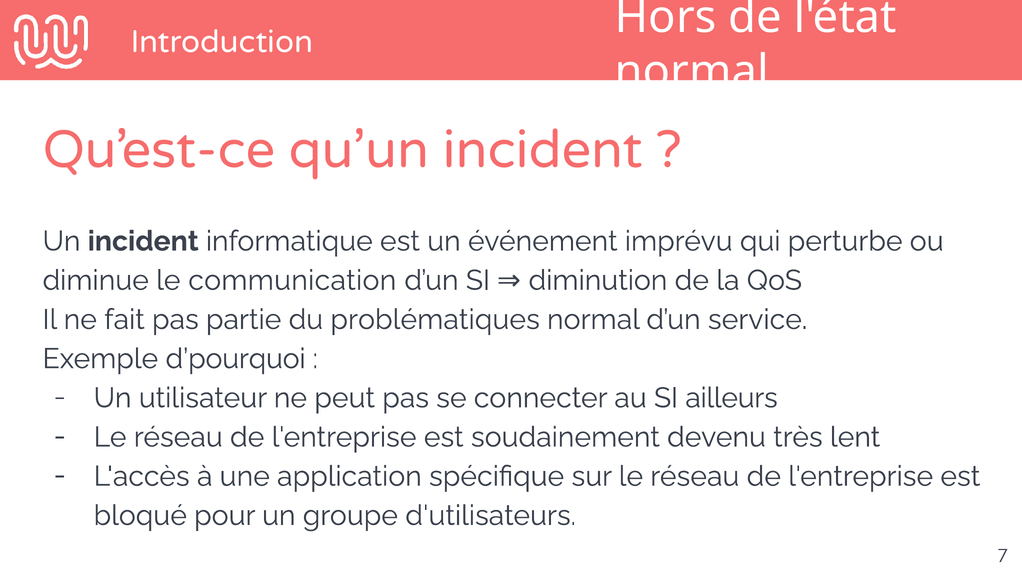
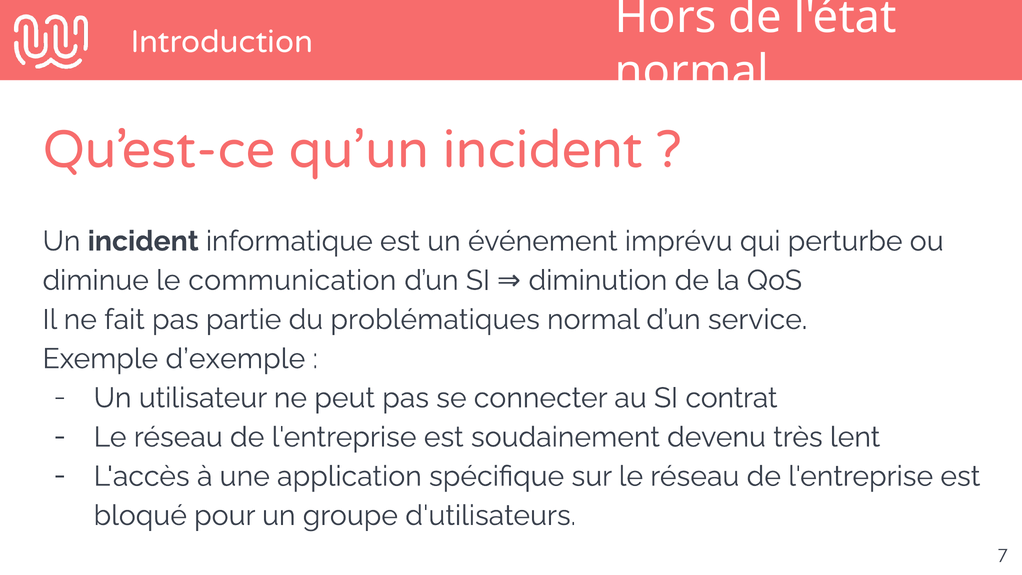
d’pourquoi: d’pourquoi -> d’exemple
ailleurs: ailleurs -> contrat
